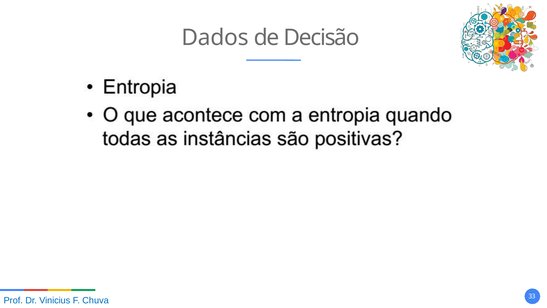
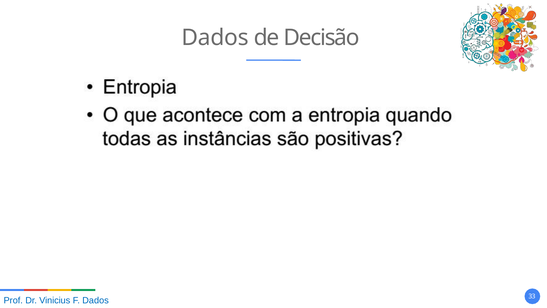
F Chuva: Chuva -> Dados
